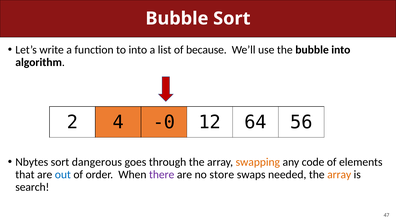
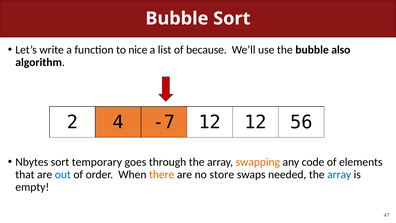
to into: into -> nice
bubble into: into -> also
-0: -0 -> -7
12 64: 64 -> 12
dangerous: dangerous -> temporary
there colour: purple -> orange
array at (339, 174) colour: orange -> blue
search: search -> empty
